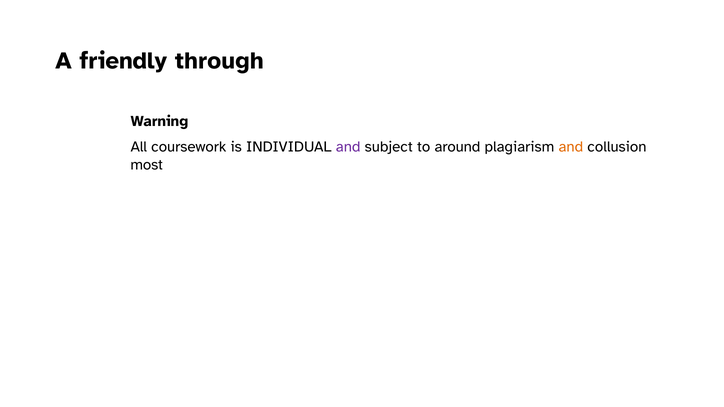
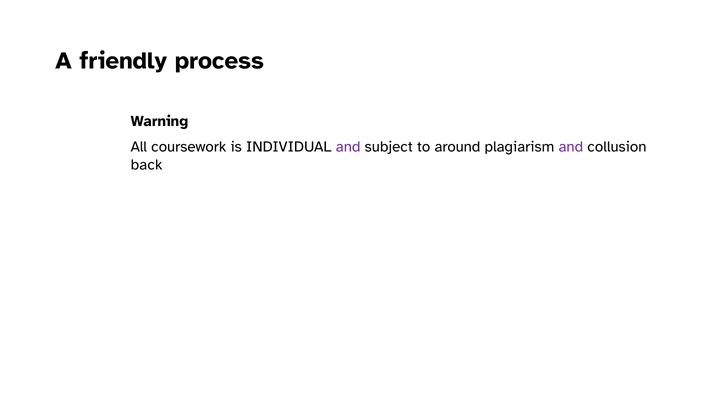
through: through -> process
and at (571, 147) colour: orange -> purple
most: most -> back
